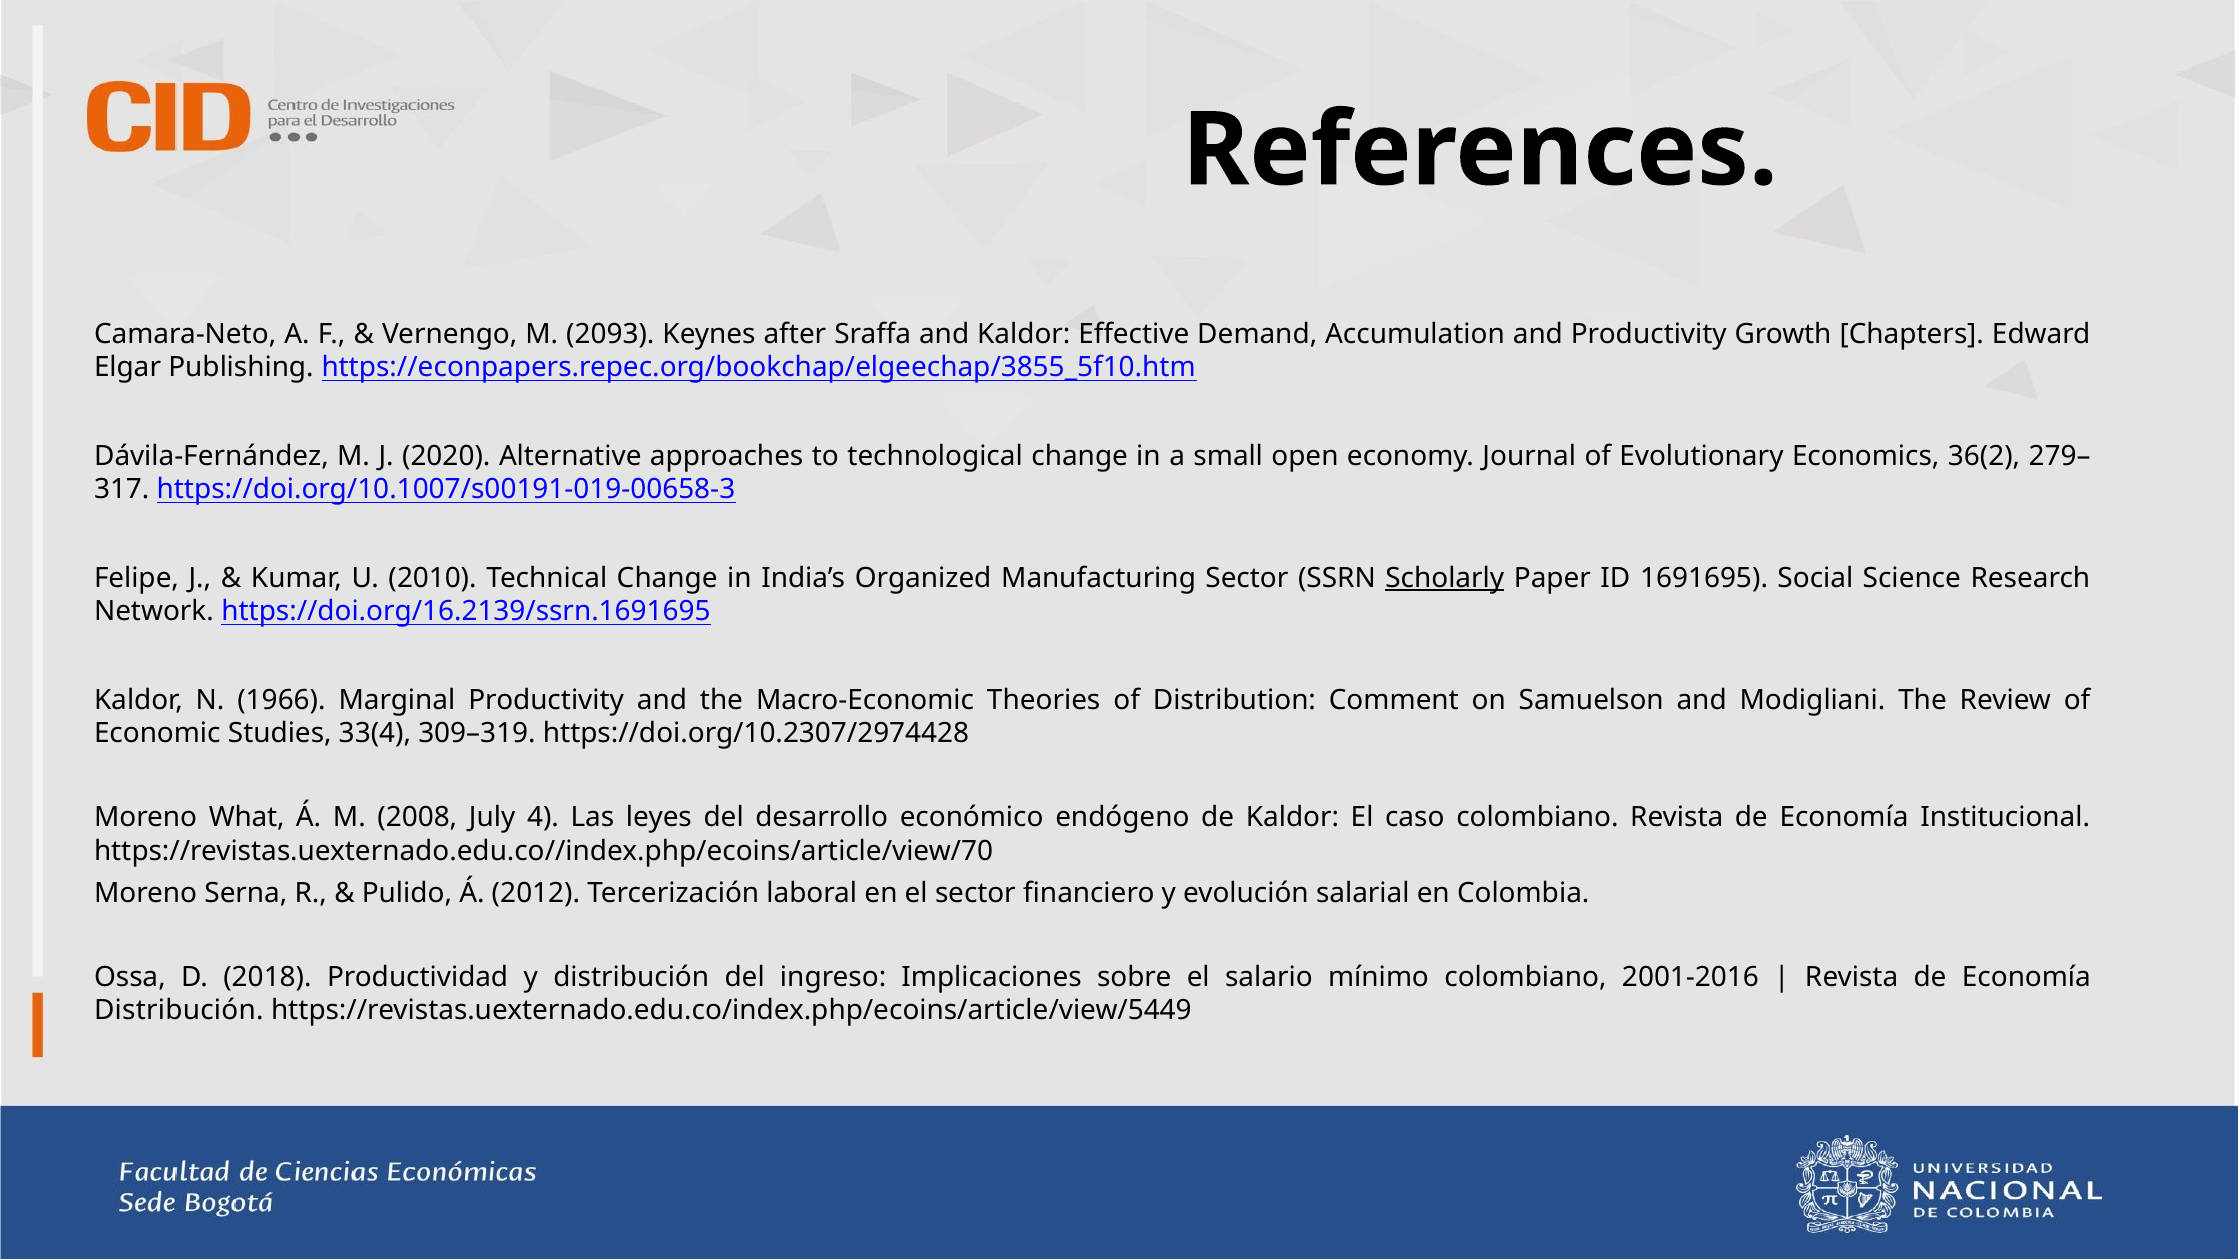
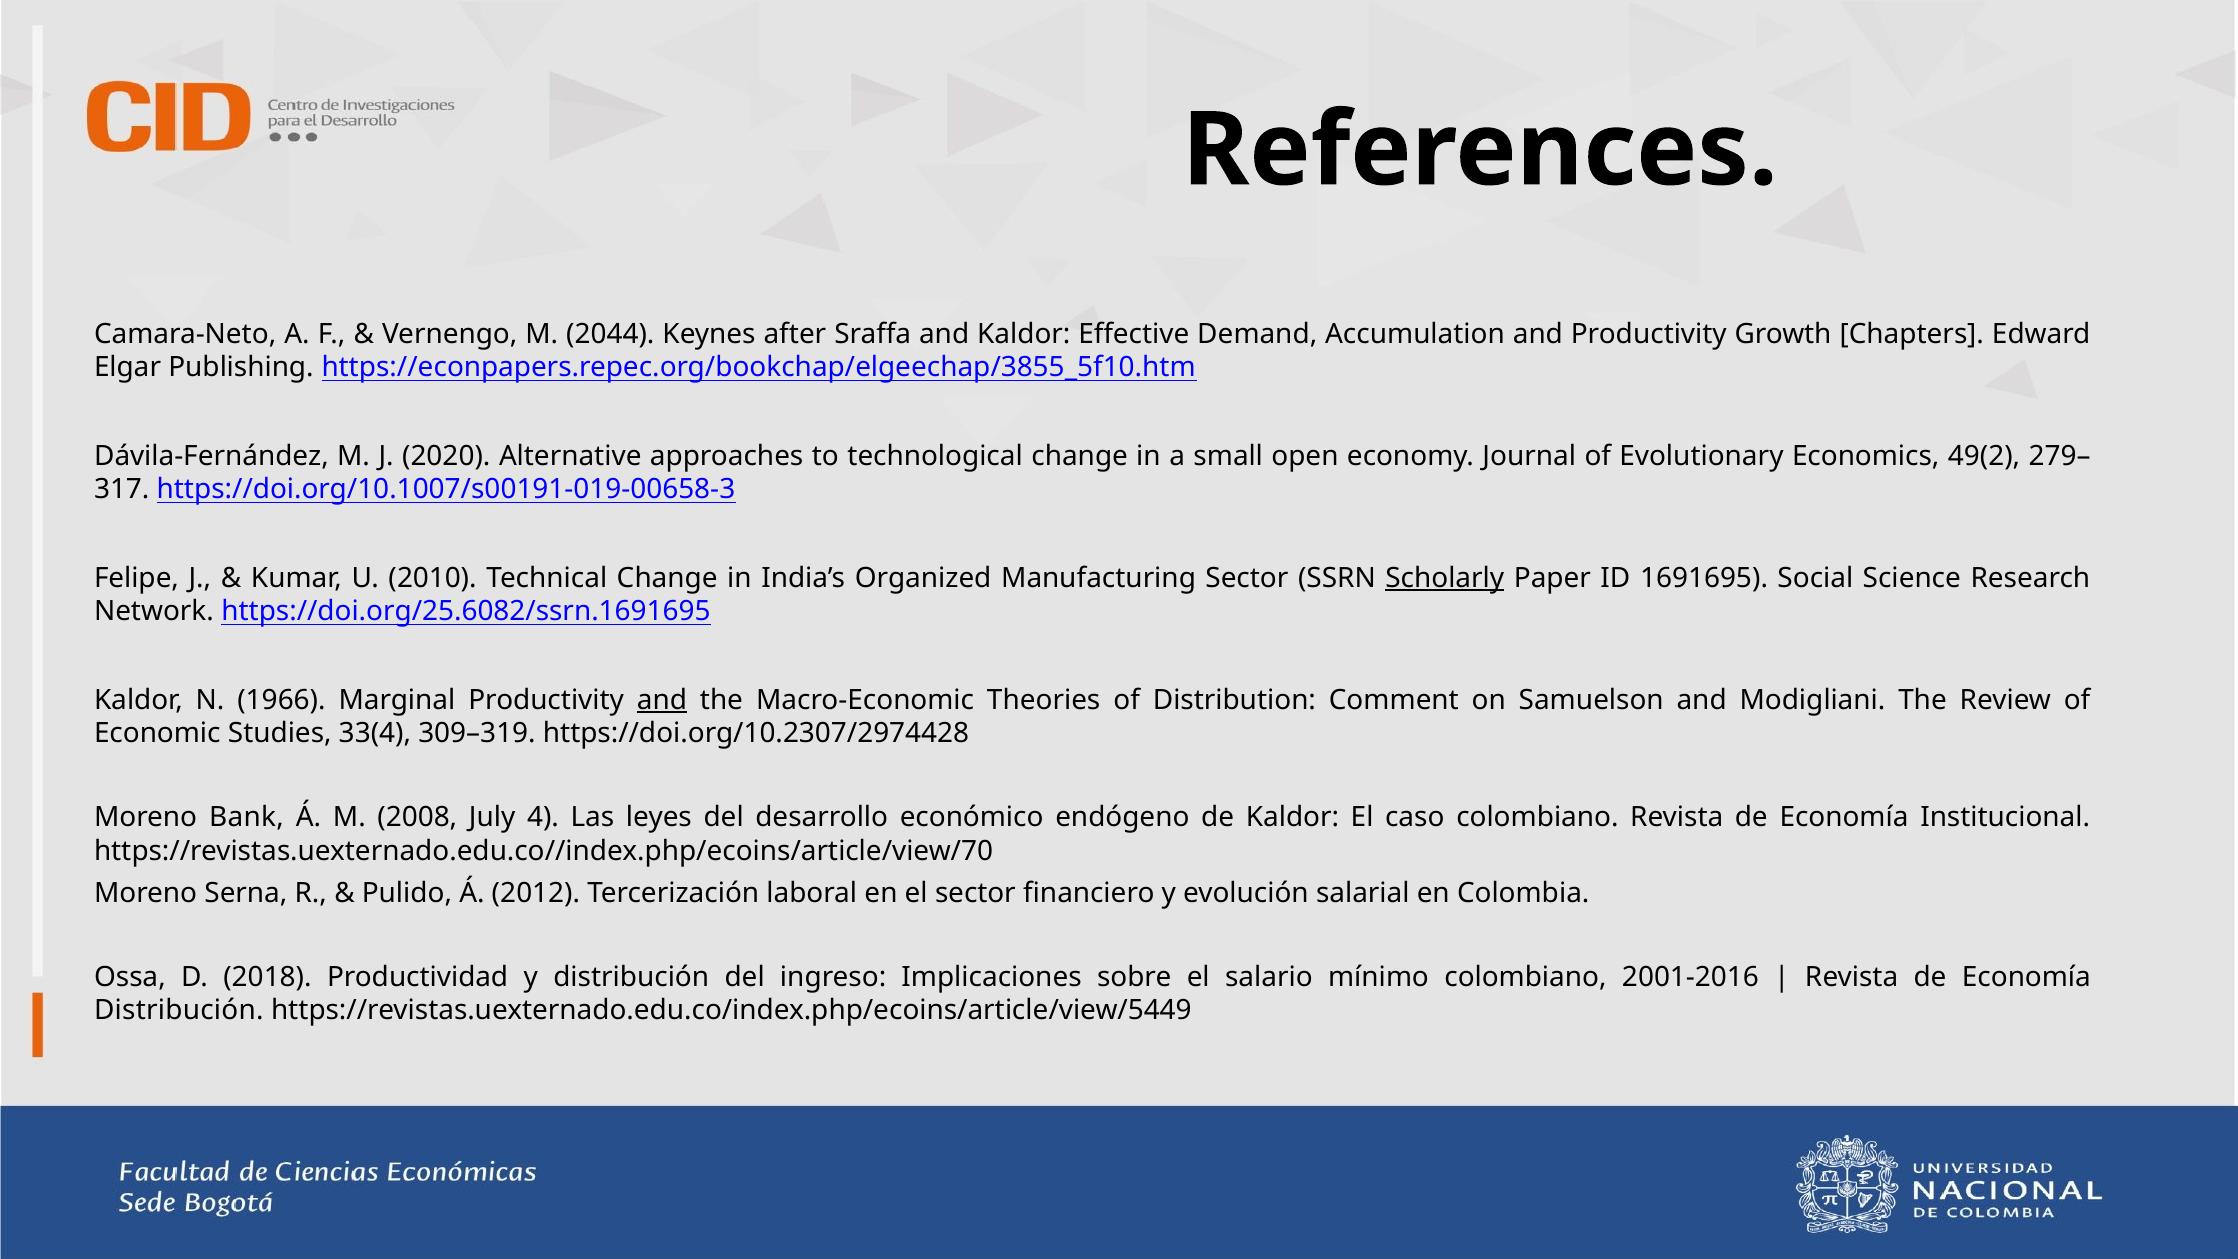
2093: 2093 -> 2044
36(2: 36(2 -> 49(2
https://doi.org/16.2139/ssrn.1691695: https://doi.org/16.2139/ssrn.1691695 -> https://doi.org/25.6082/ssrn.1691695
and at (662, 700) underline: none -> present
What: What -> Bank
